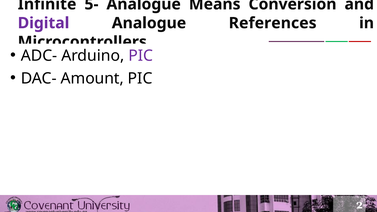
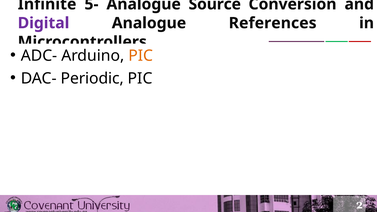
Means: Means -> Source
PIC at (141, 56) colour: purple -> orange
Amount: Amount -> Periodic
